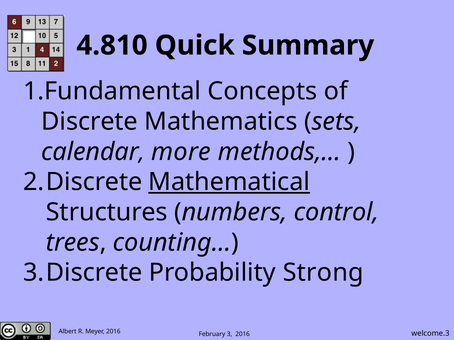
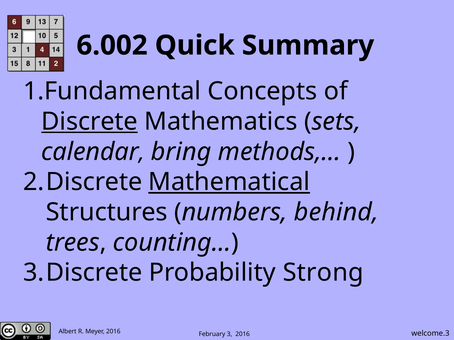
4.810: 4.810 -> 6.002
Discrete underline: none -> present
more: more -> bring
control: control -> behind
